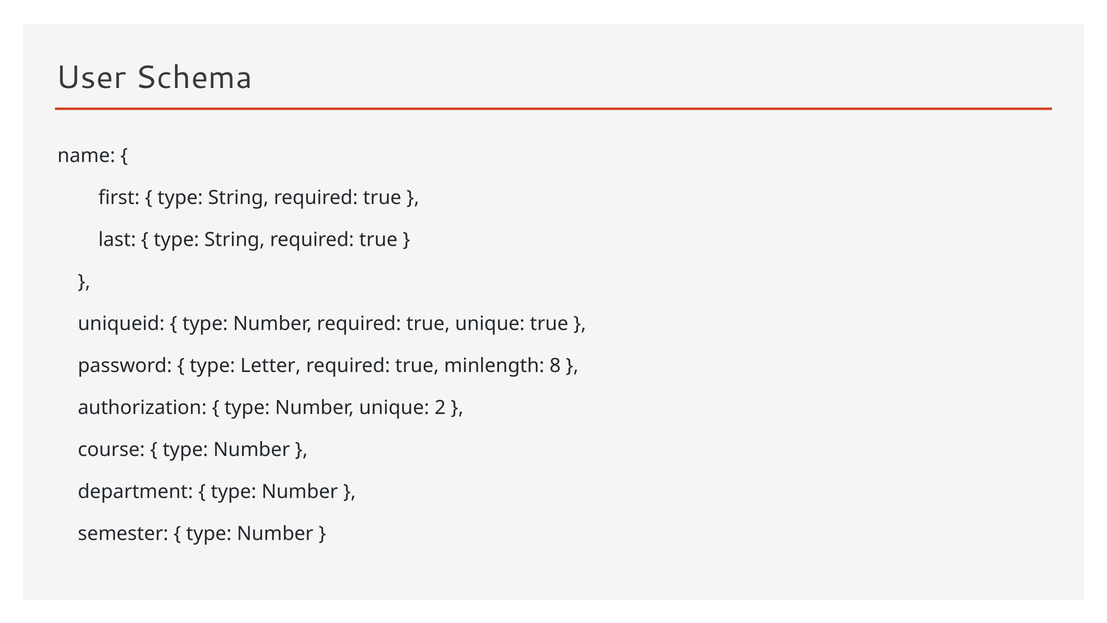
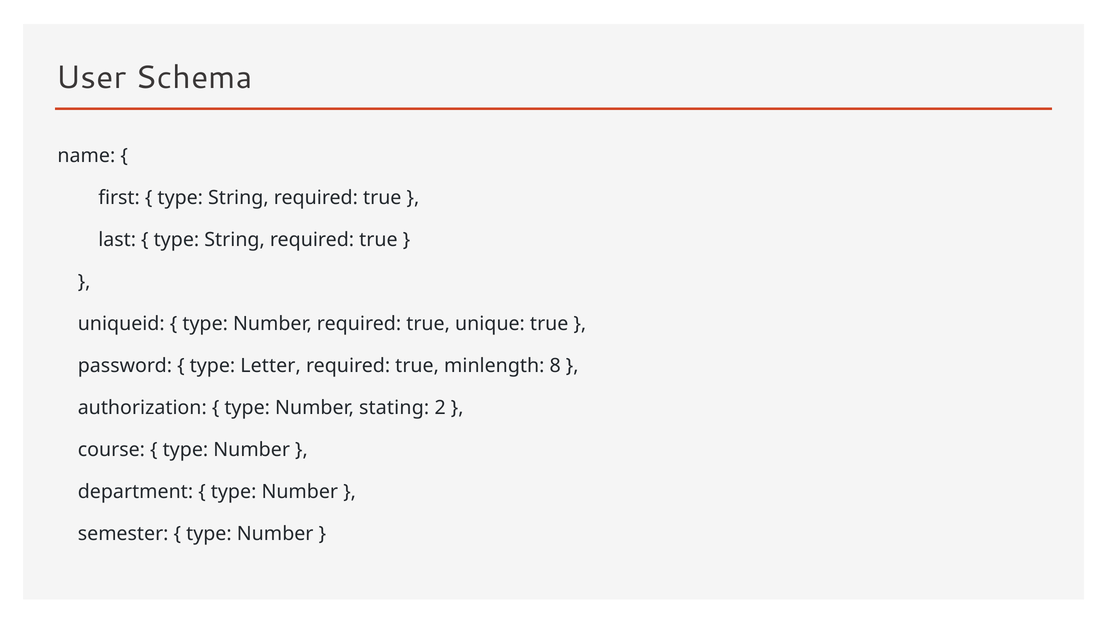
Number unique: unique -> stating
